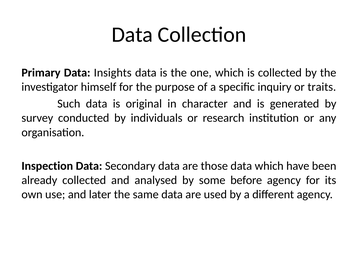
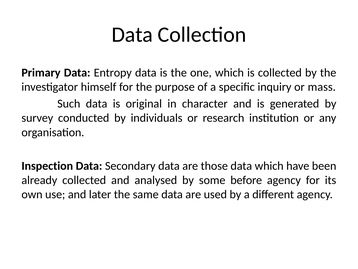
Insights: Insights -> Entropy
traits: traits -> mass
